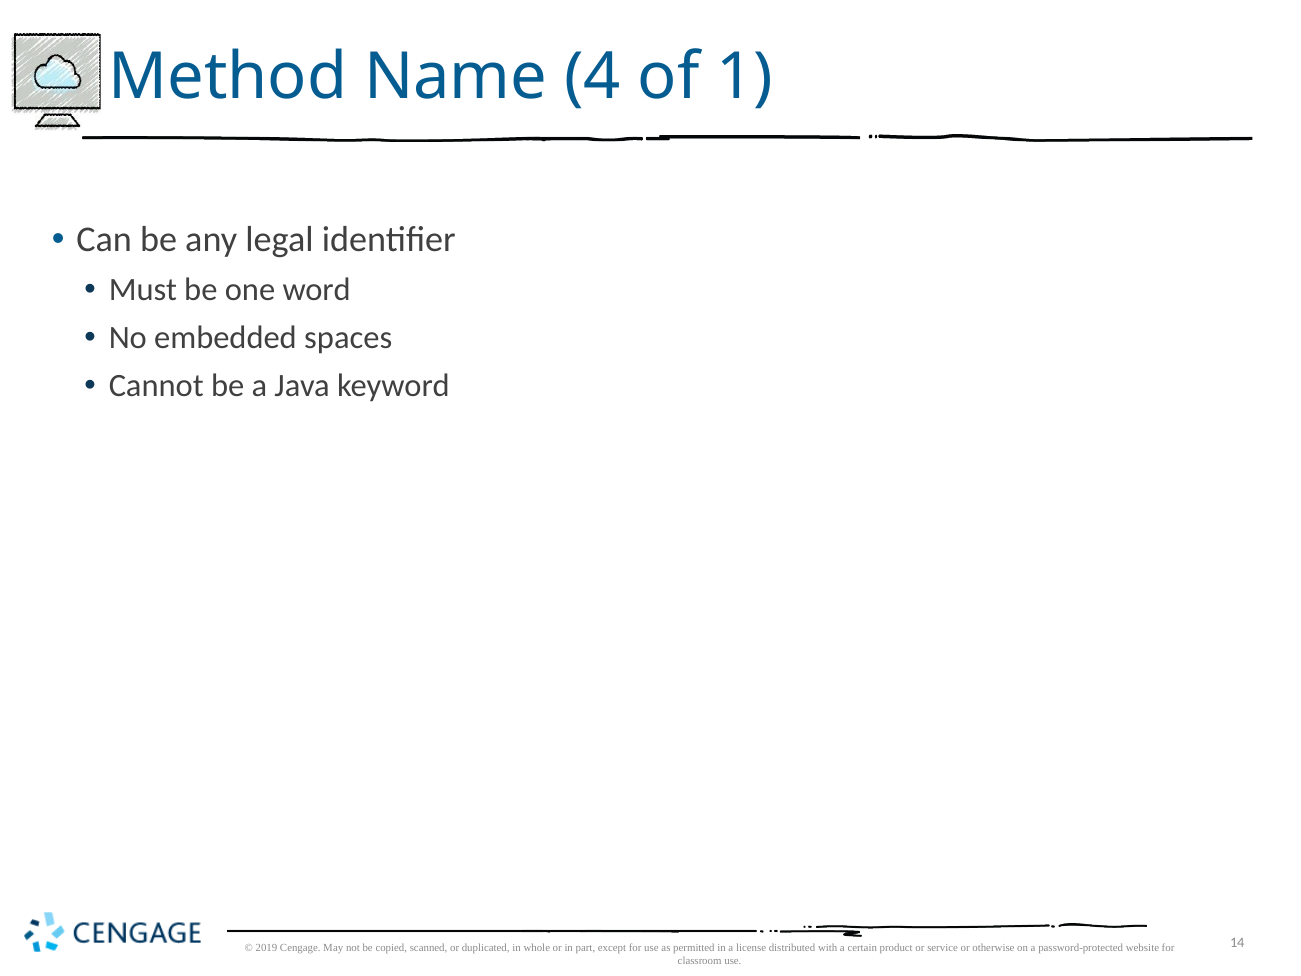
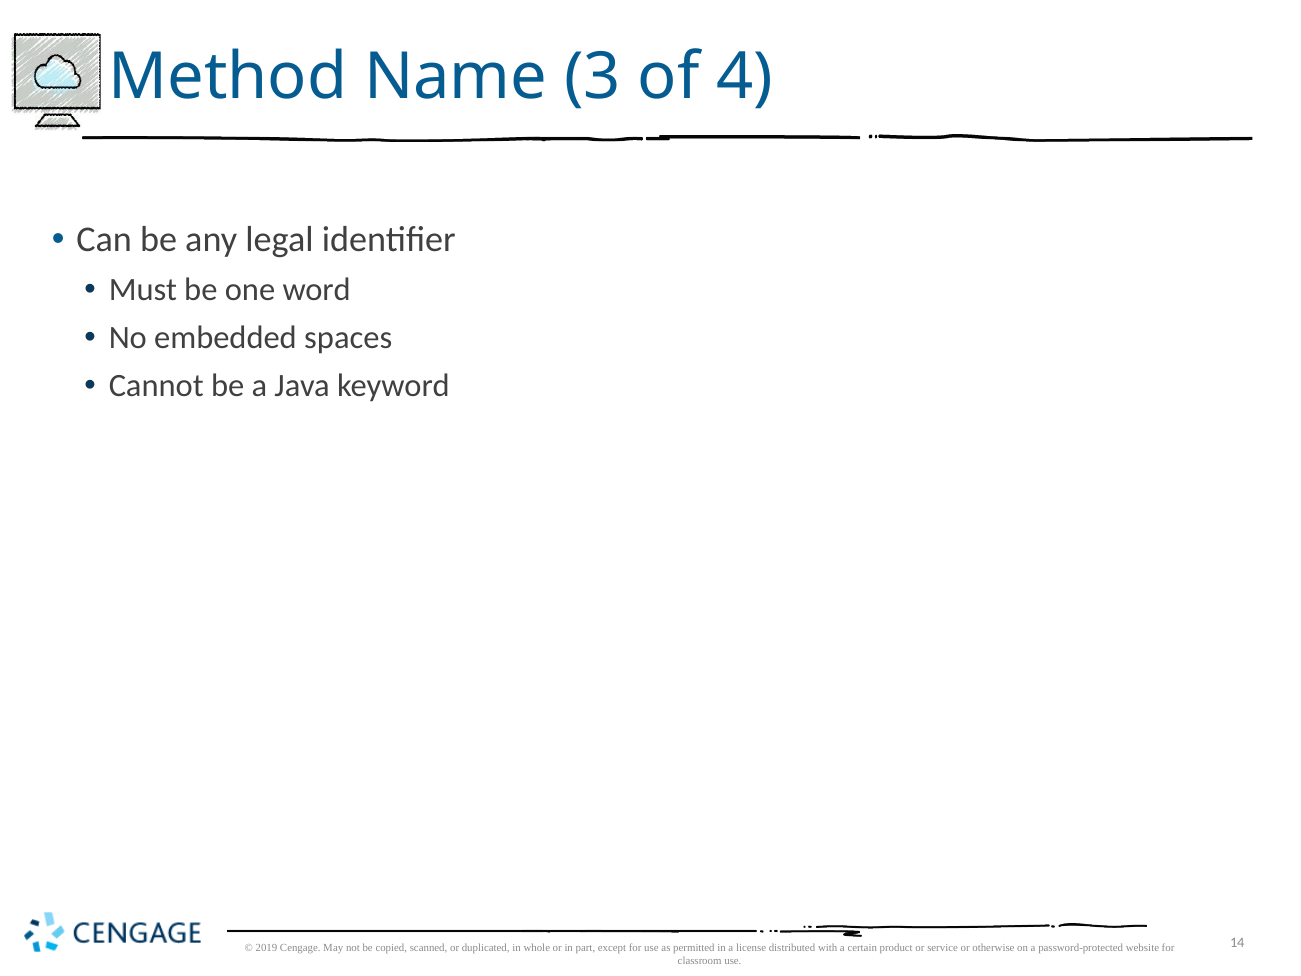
4: 4 -> 3
1: 1 -> 4
